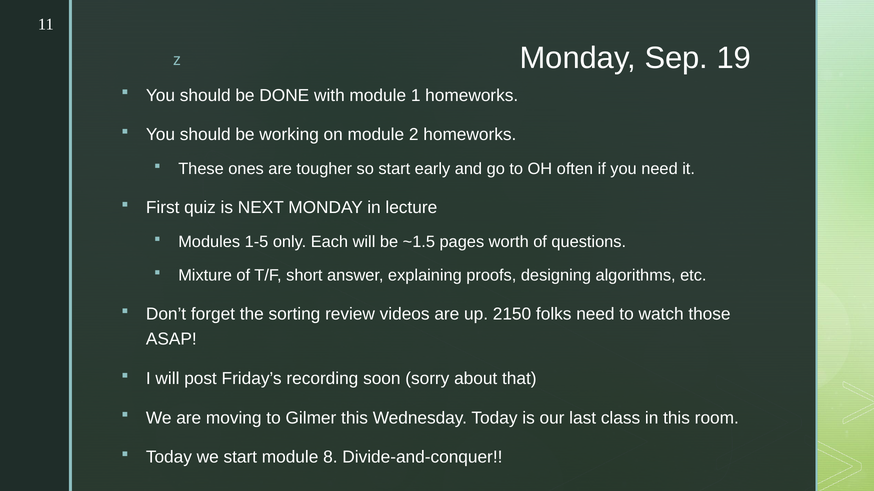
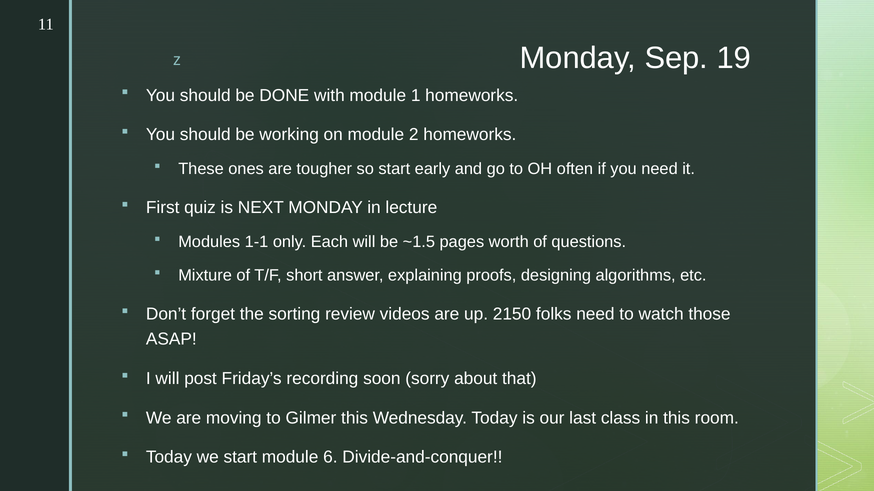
1-5: 1-5 -> 1-1
8: 8 -> 6
